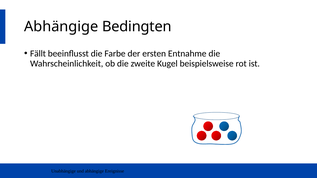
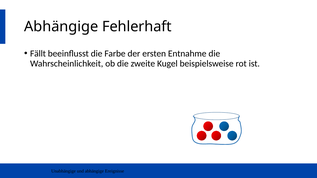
Bedingten: Bedingten -> Fehlerhaft
